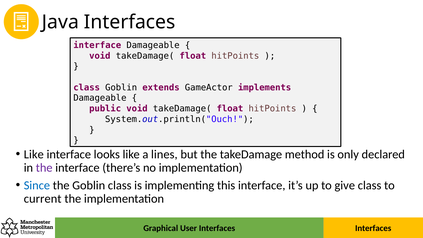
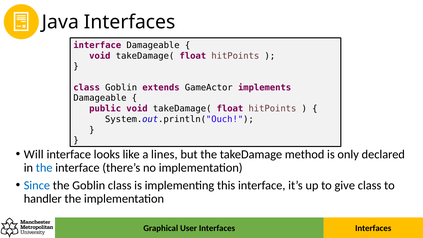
Like at (34, 154): Like -> Will
the at (44, 168) colour: purple -> blue
current: current -> handler
